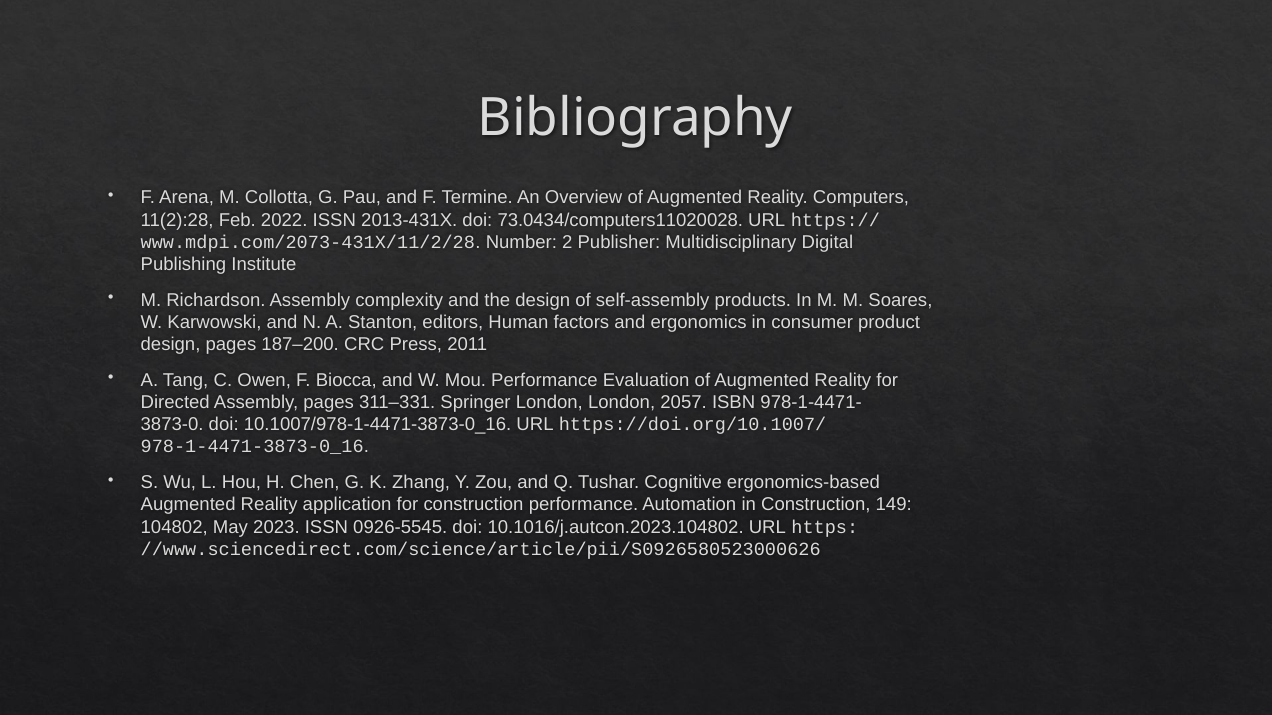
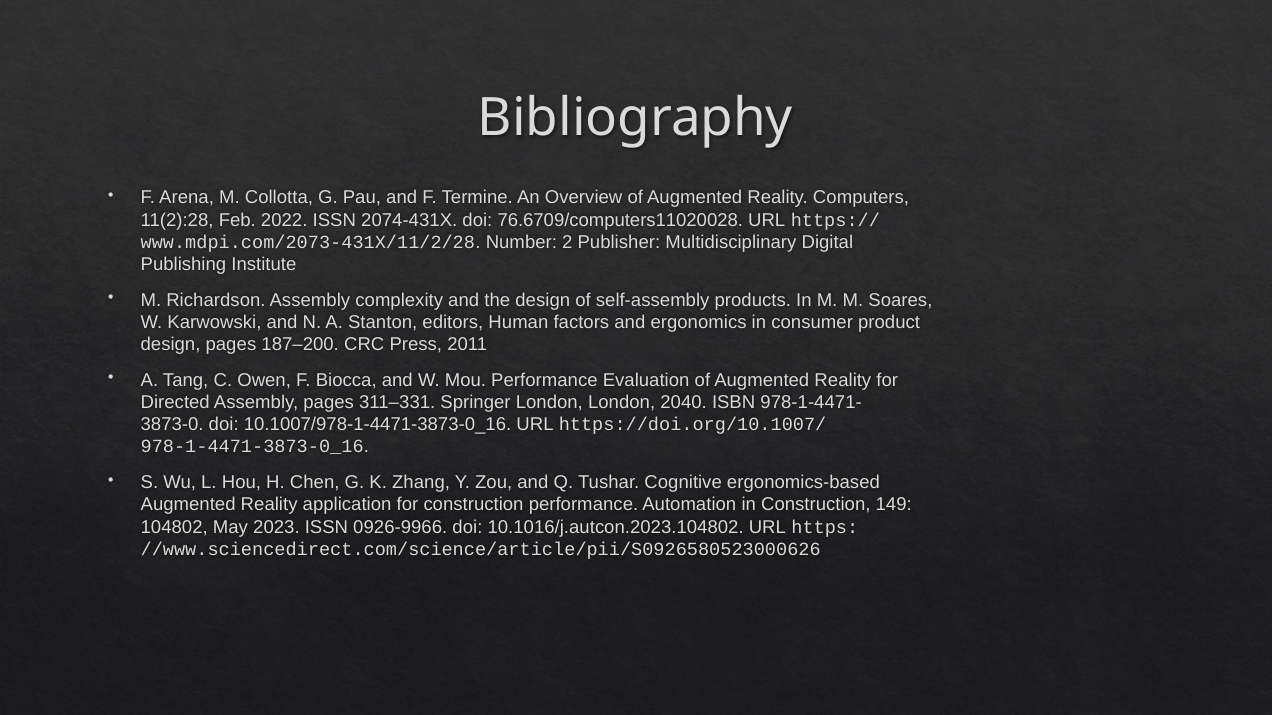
2013-431X: 2013-431X -> 2074-431X
73.0434/computers11020028: 73.0434/computers11020028 -> 76.6709/computers11020028
2057: 2057 -> 2040
0926-5545: 0926-5545 -> 0926-9966
